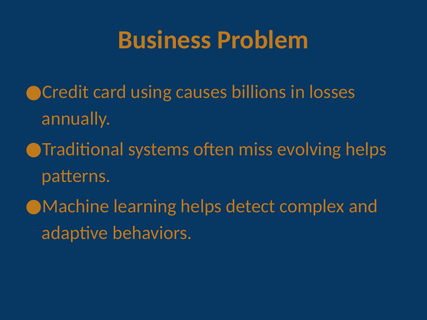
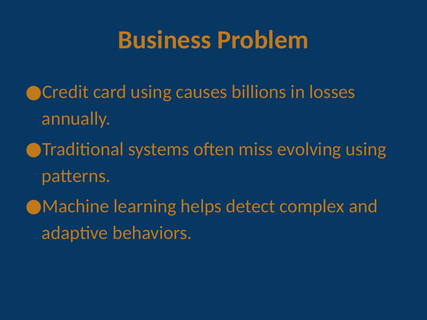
evolving helps: helps -> using
